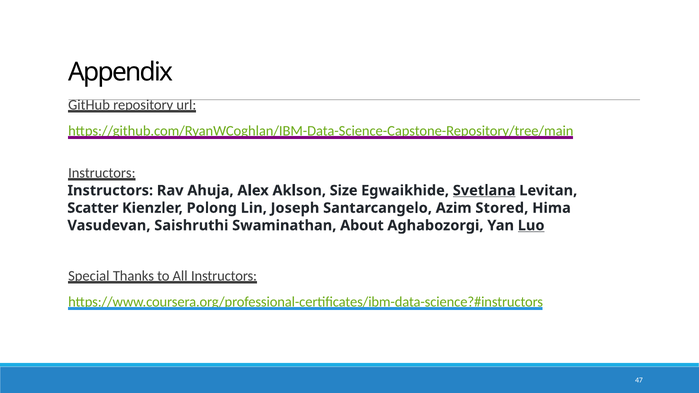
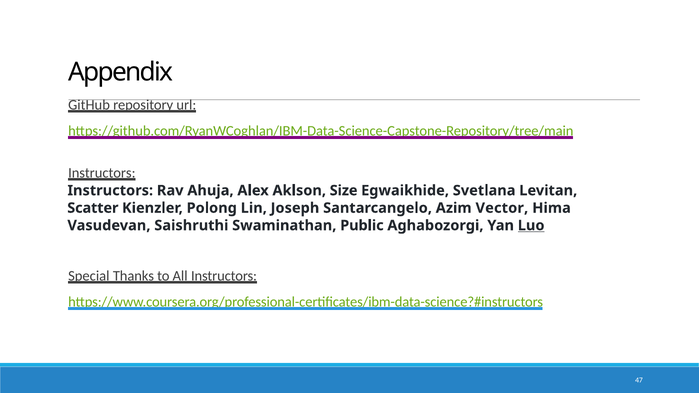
Svetlana underline: present -> none
Stored: Stored -> Vector
About: About -> Public
